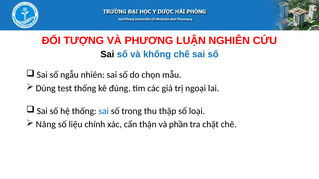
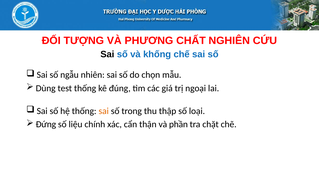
LUẬN: LUẬN -> CHẤT
sai at (104, 111) colour: blue -> orange
Nâng: Nâng -> Đứng
